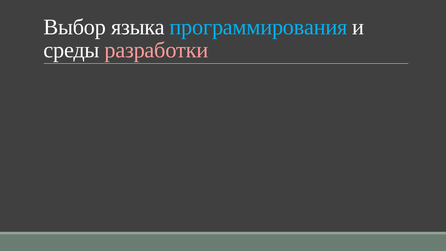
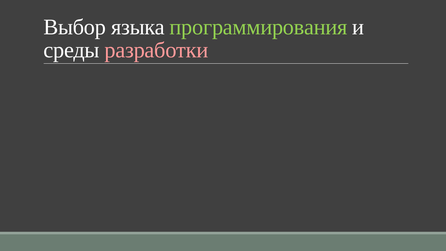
программирования colour: light blue -> light green
